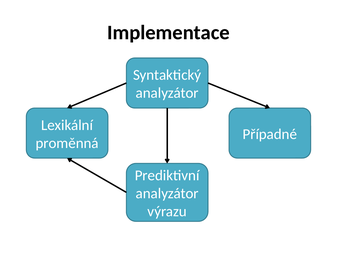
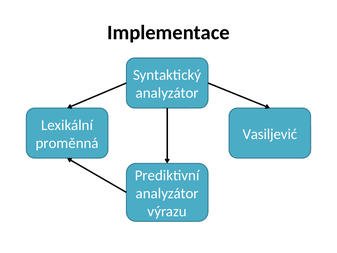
Případné: Případné -> Vasiljević
